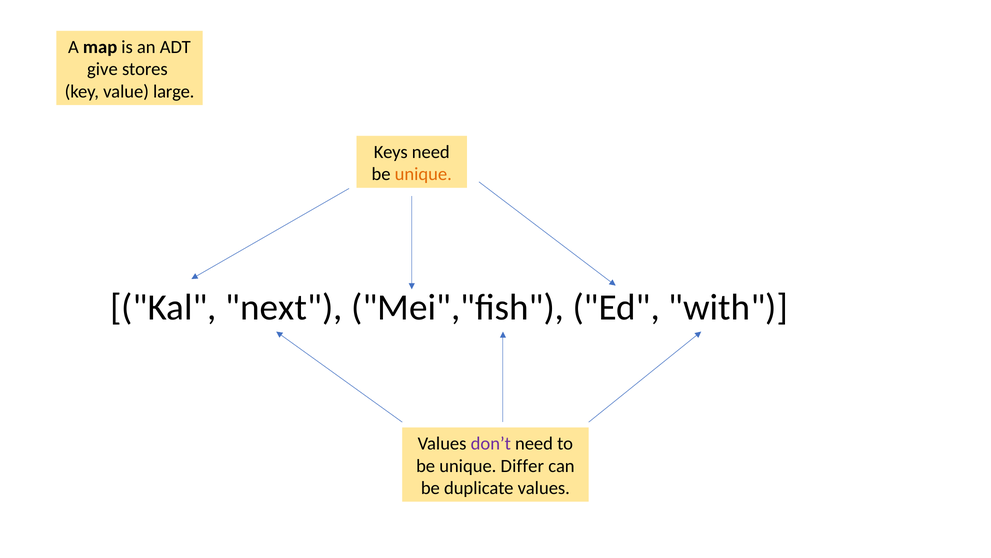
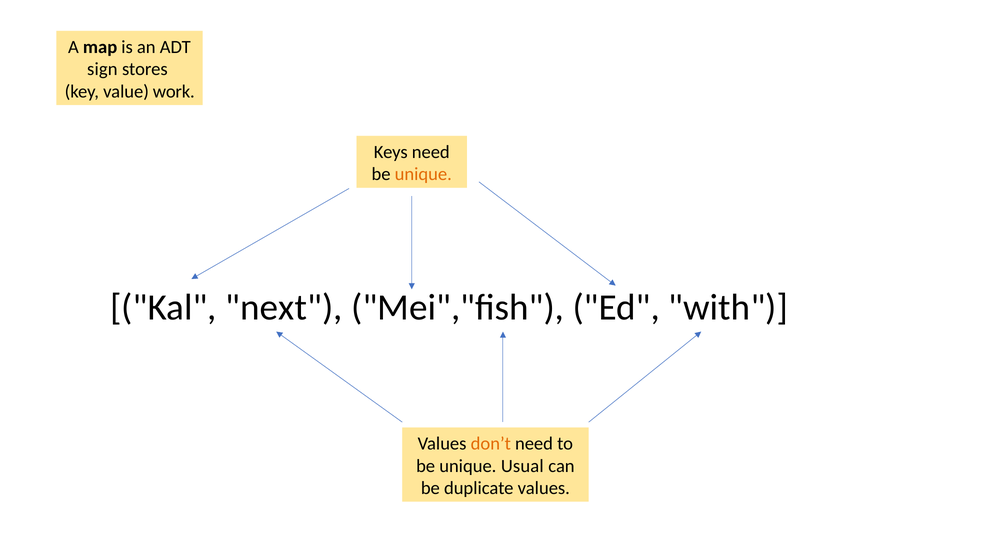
give: give -> sign
large: large -> work
don’t colour: purple -> orange
Differ: Differ -> Usual
